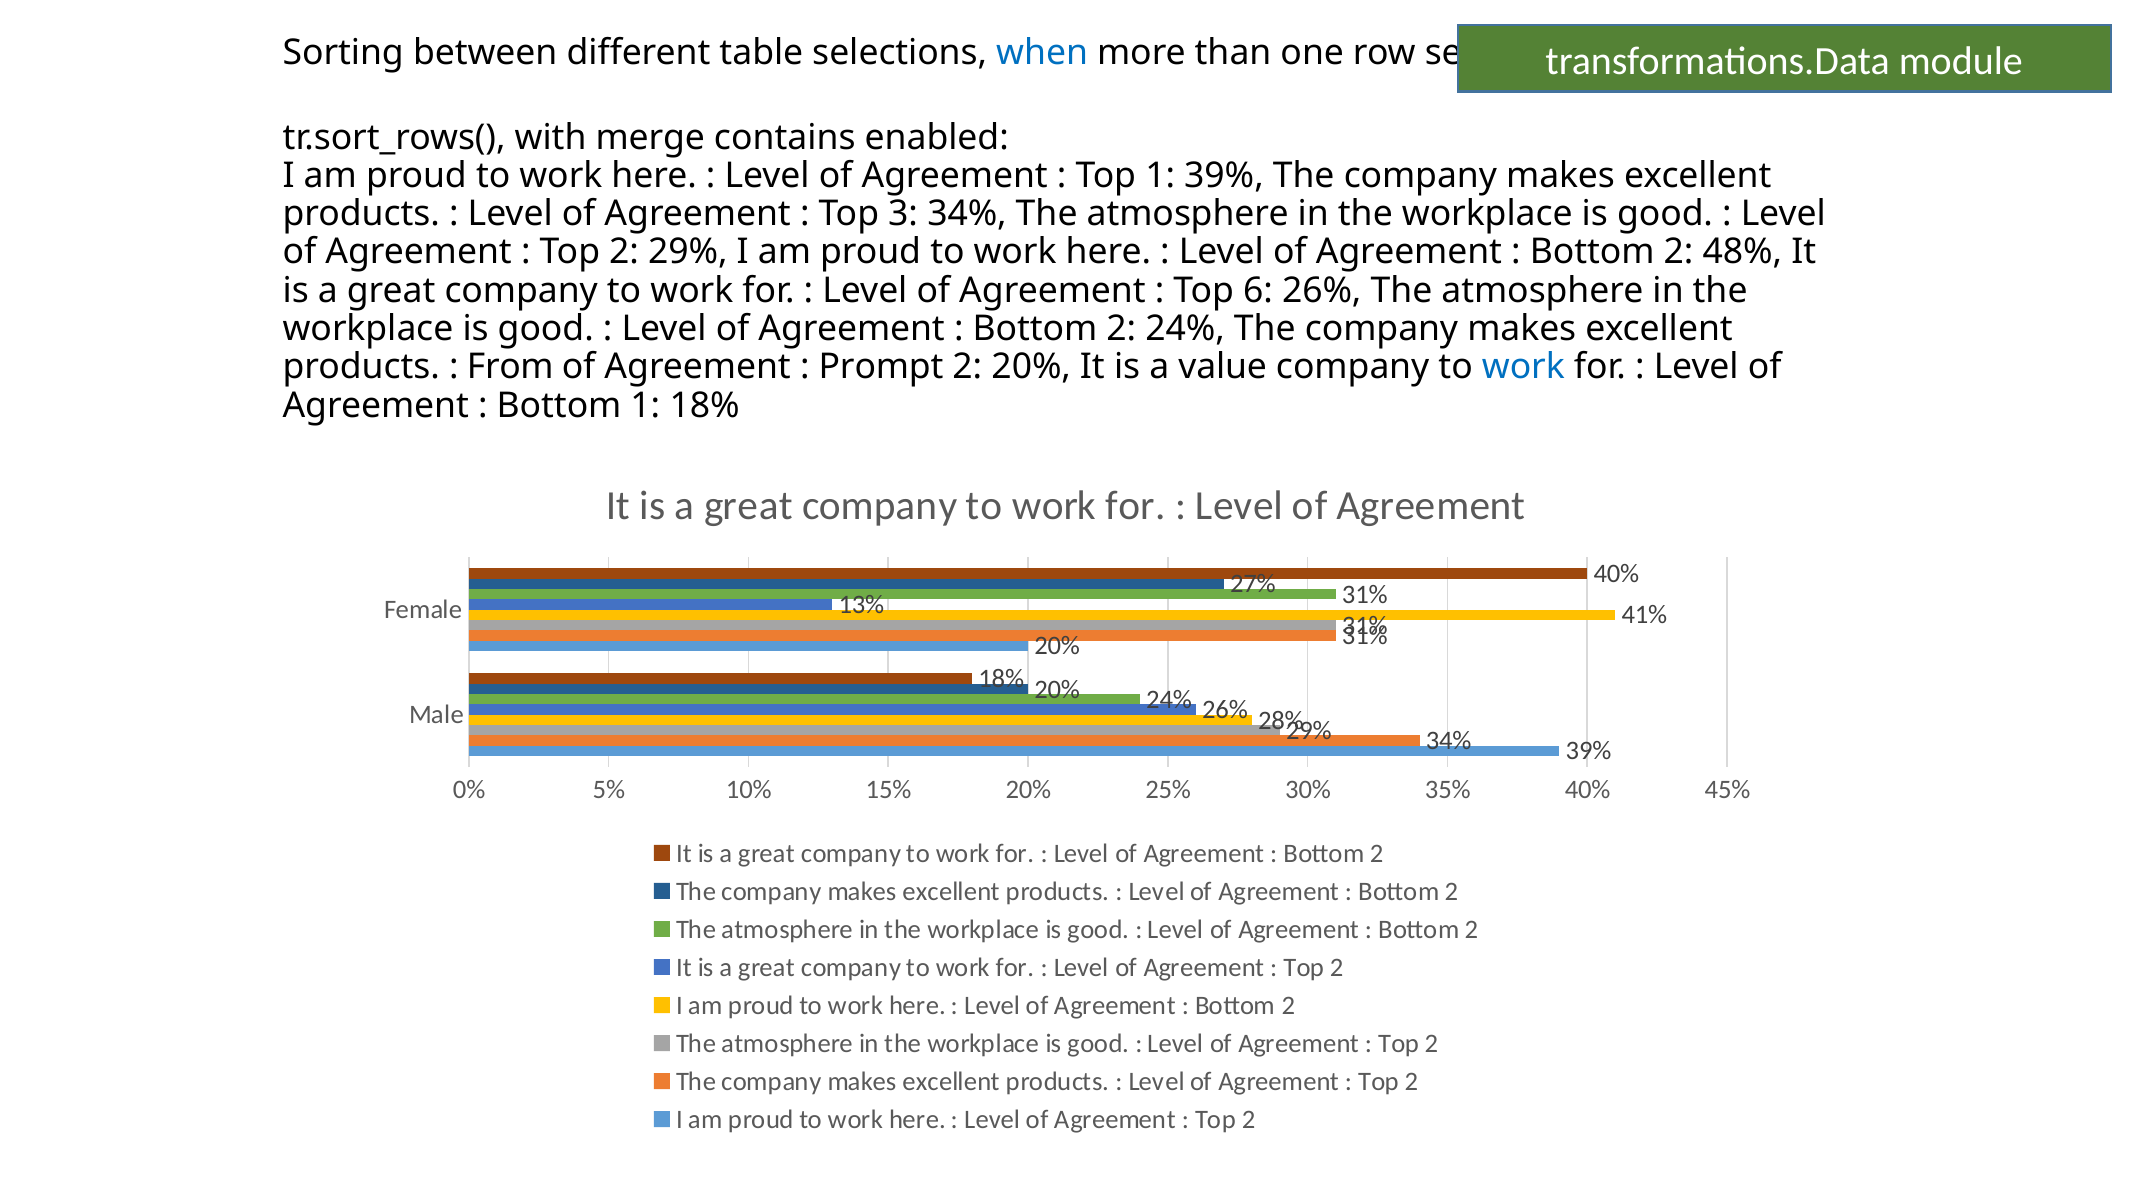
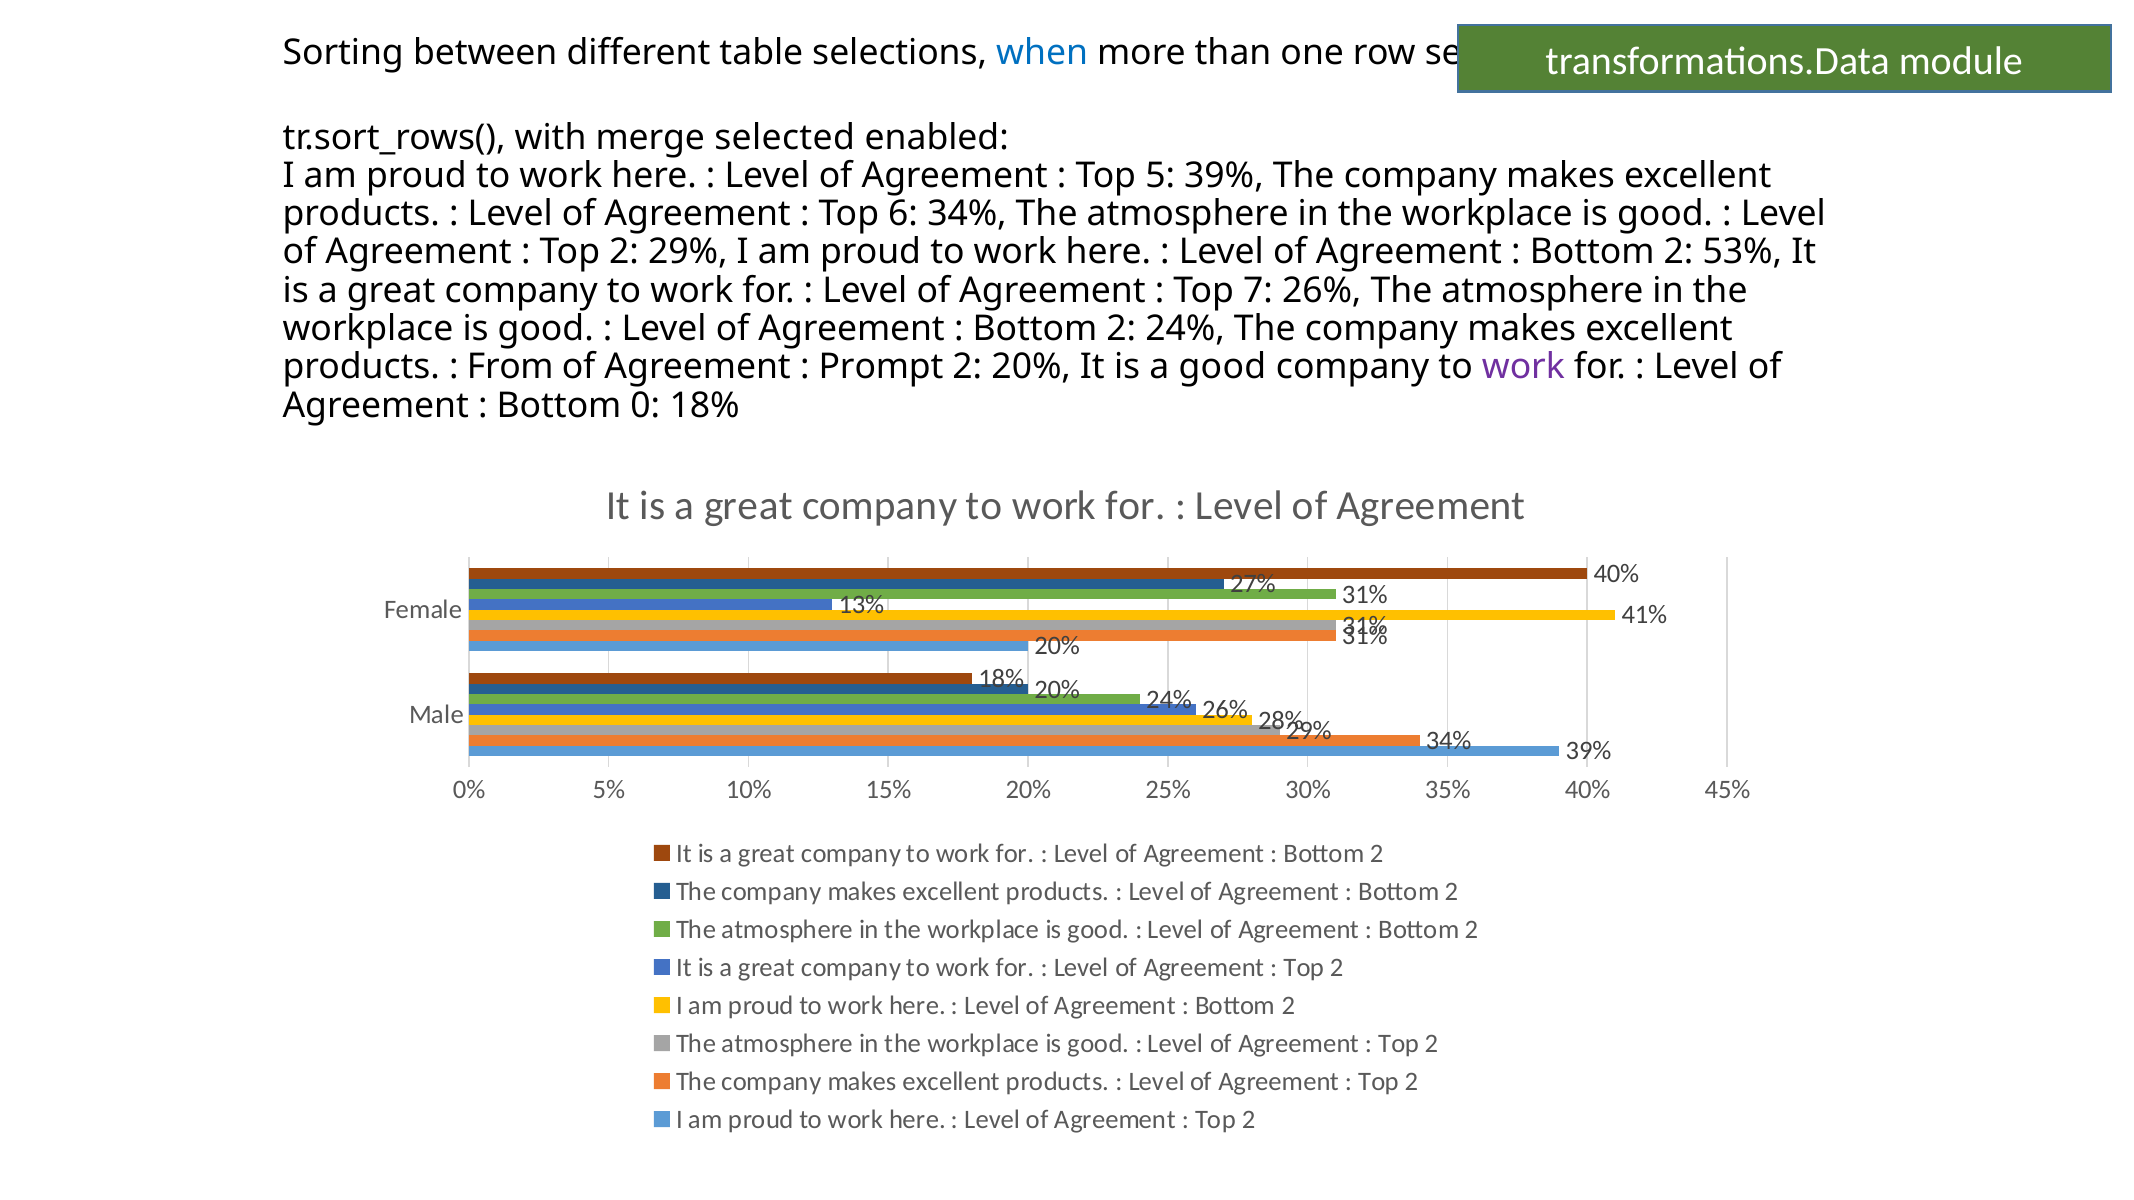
merge contains: contains -> selected
Top 1: 1 -> 5
3: 3 -> 6
48%: 48% -> 53%
6: 6 -> 7
a value: value -> good
work at (1523, 367) colour: blue -> purple
Bottom 1: 1 -> 0
